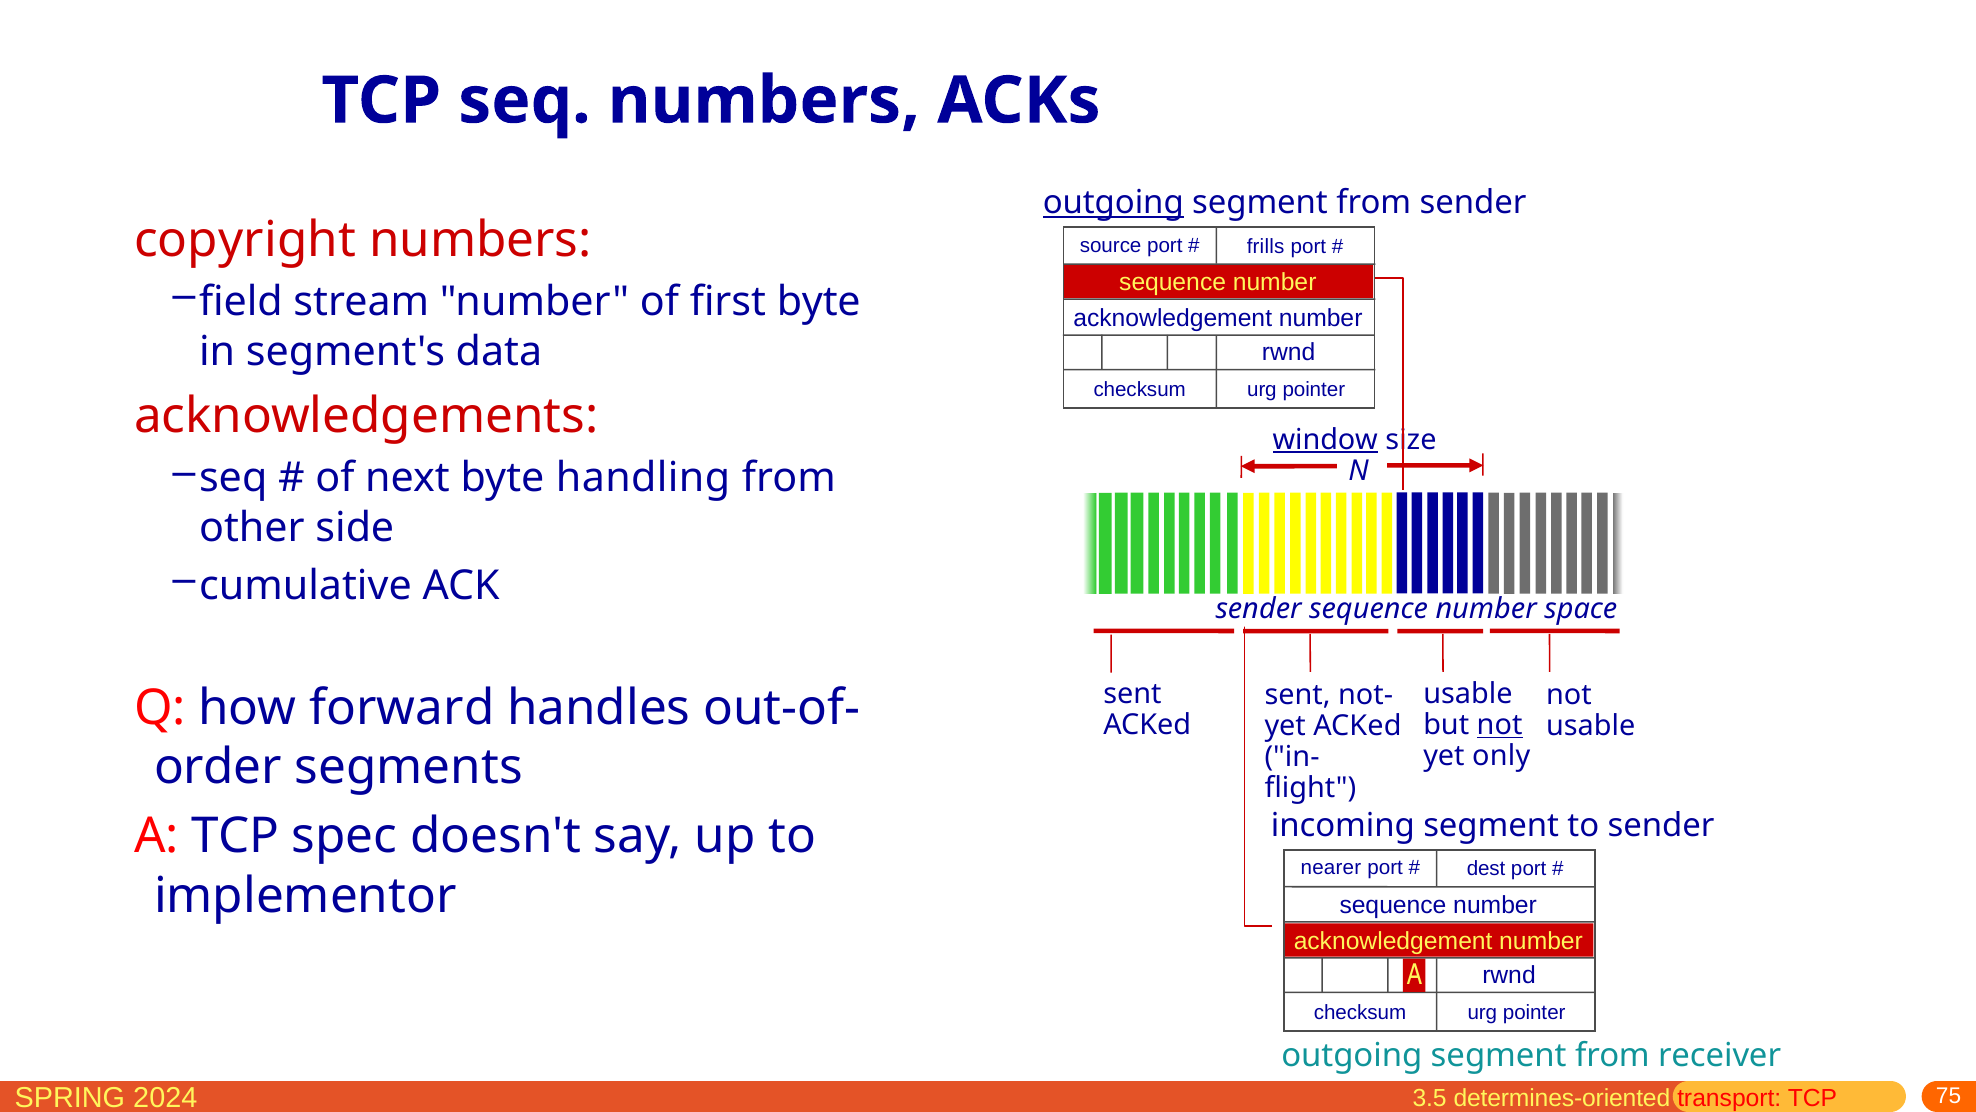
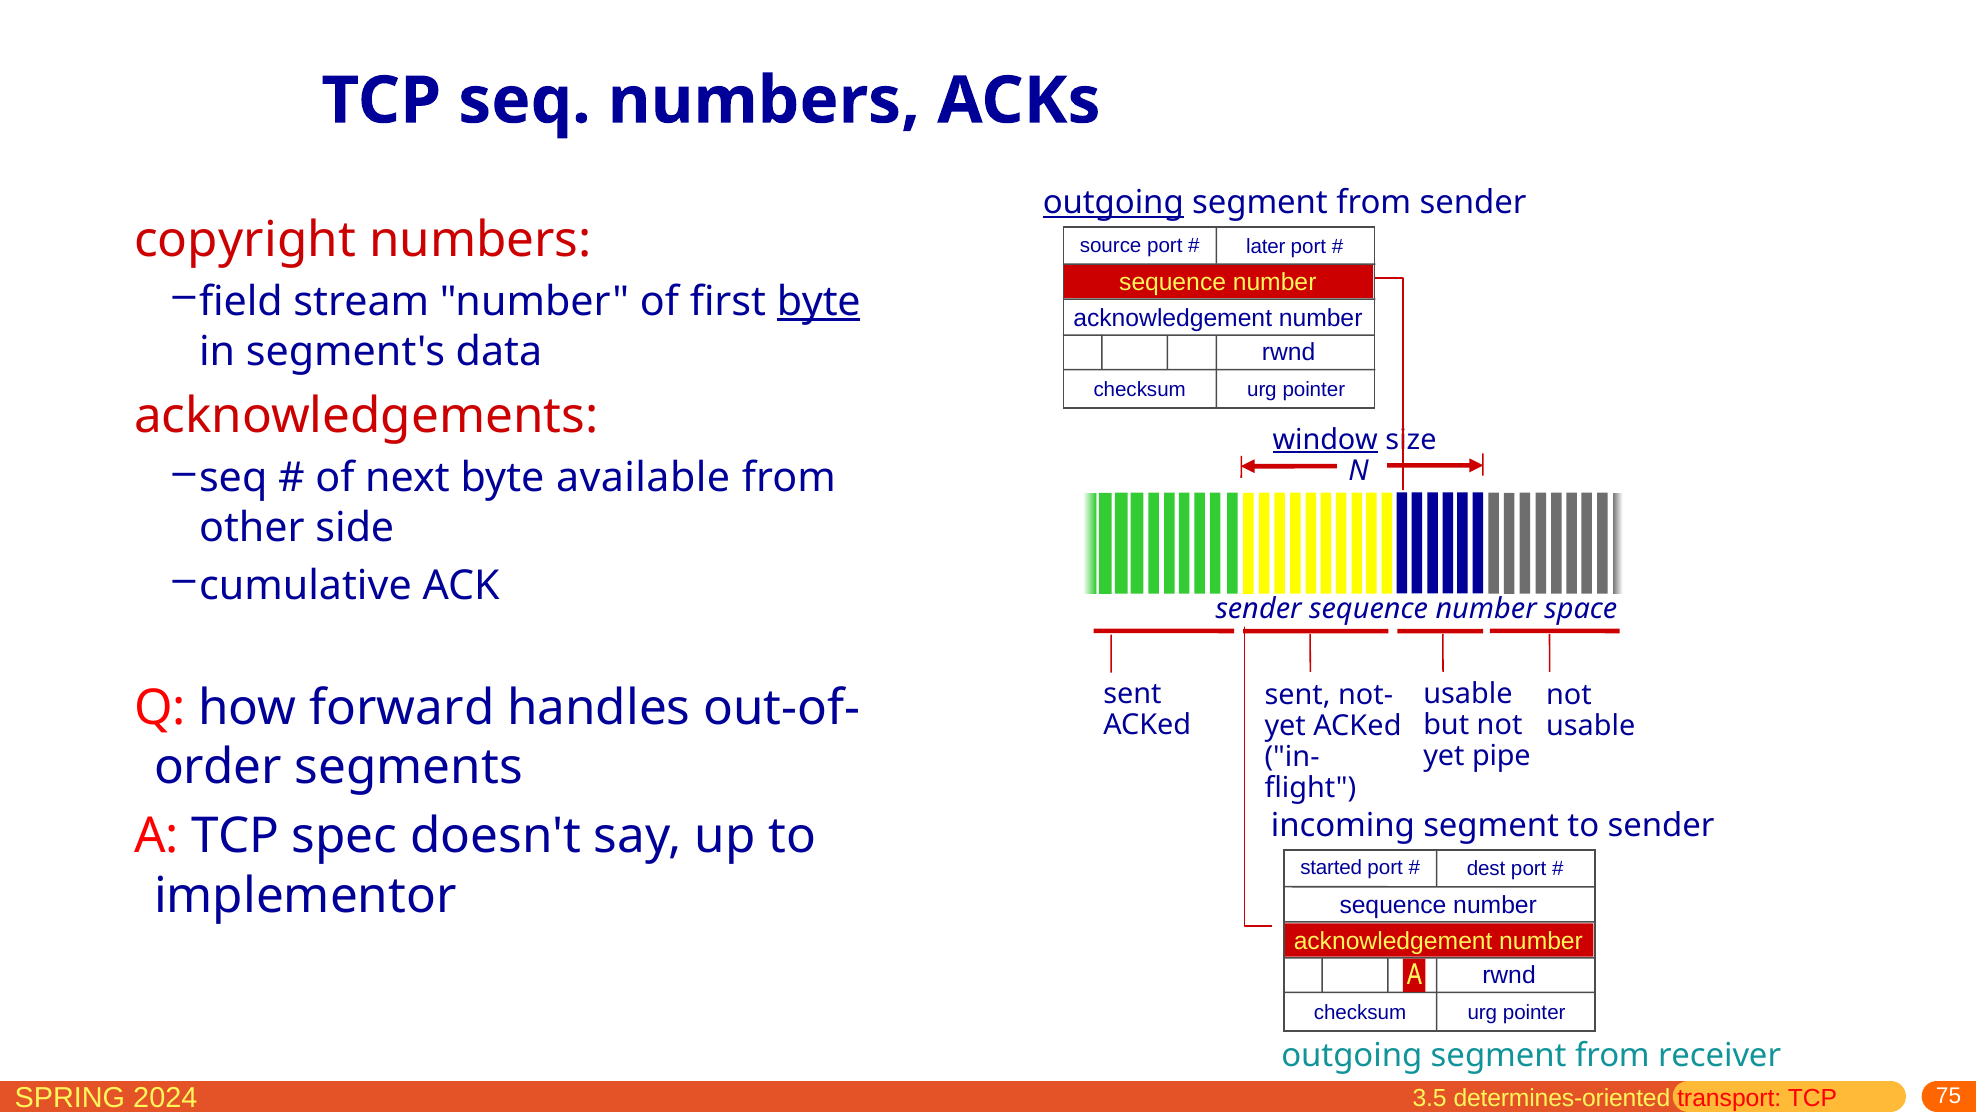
frills: frills -> later
byte at (819, 302) underline: none -> present
handling: handling -> available
not at (1500, 725) underline: present -> none
only: only -> pipe
nearer: nearer -> started
